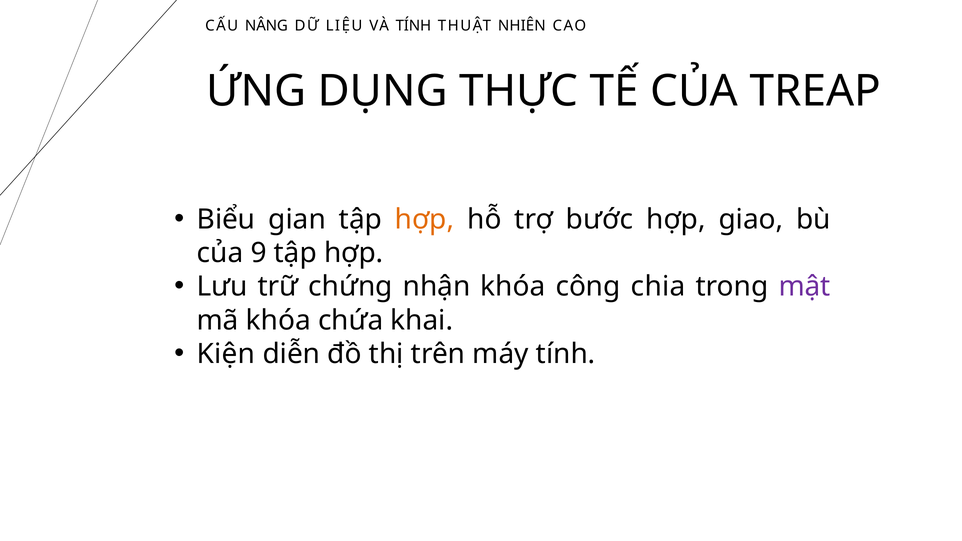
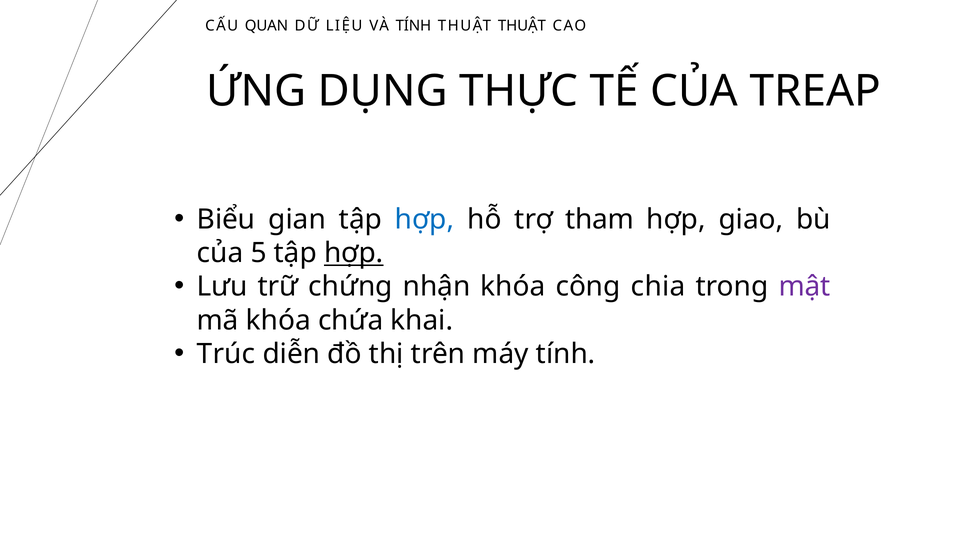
NÂNG: NÂNG -> QUAN
THUẬT NHIÊN: NHIÊN -> THUẬT
hợp at (425, 219) colour: orange -> blue
bước: bước -> tham
9: 9 -> 5
hợp at (354, 253) underline: none -> present
Kiện: Kiện -> Trúc
